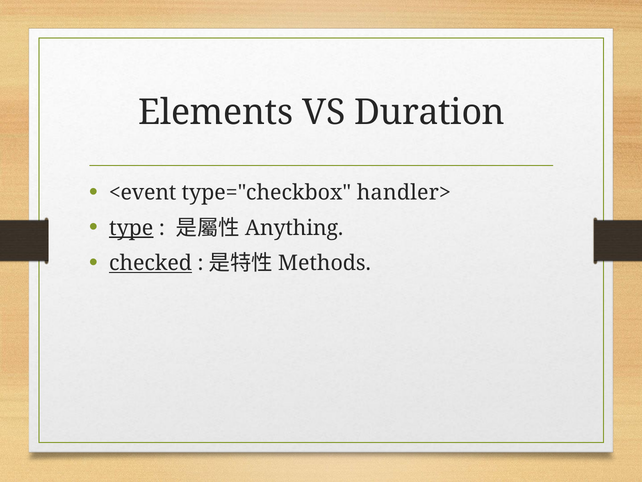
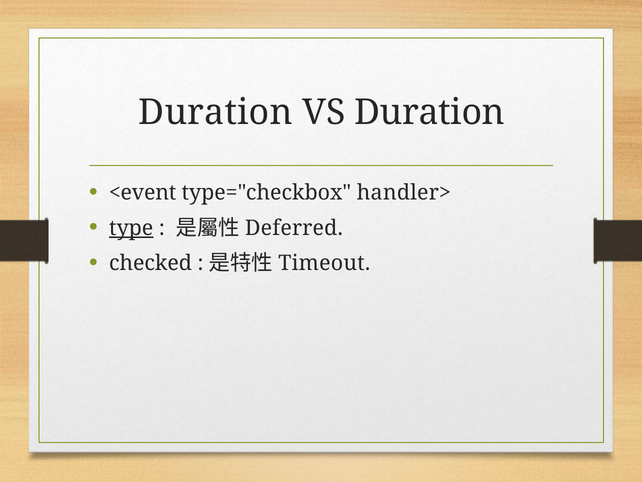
Elements at (216, 113): Elements -> Duration
Anything: Anything -> Deferred
checked underline: present -> none
Methods: Methods -> Timeout
